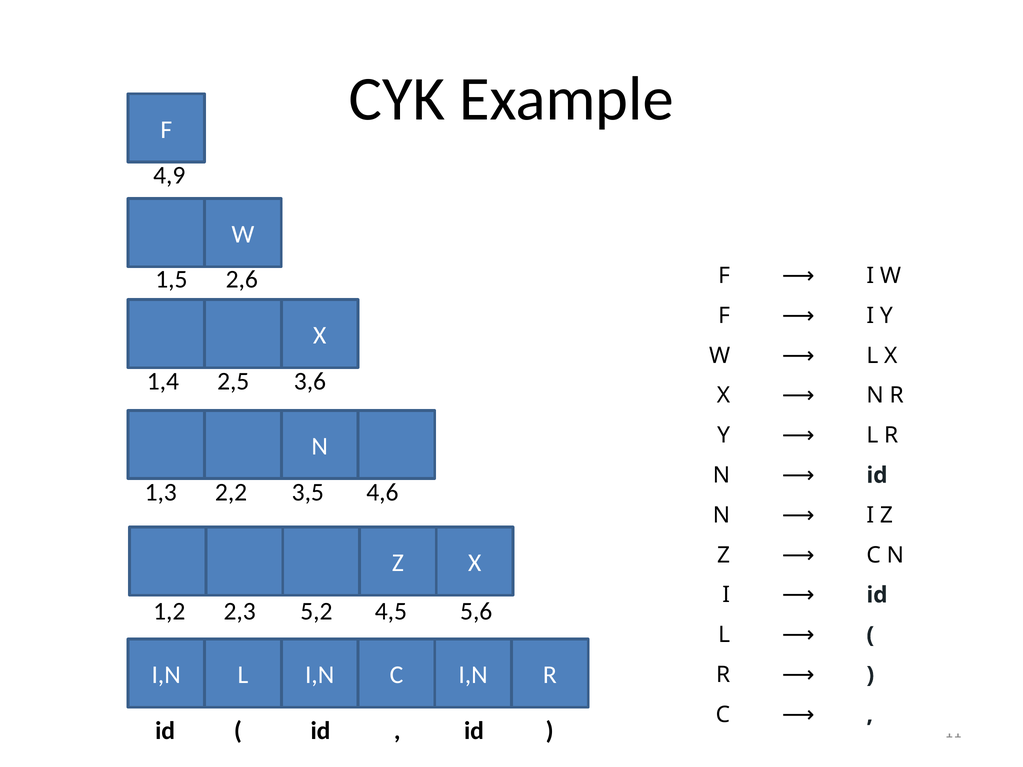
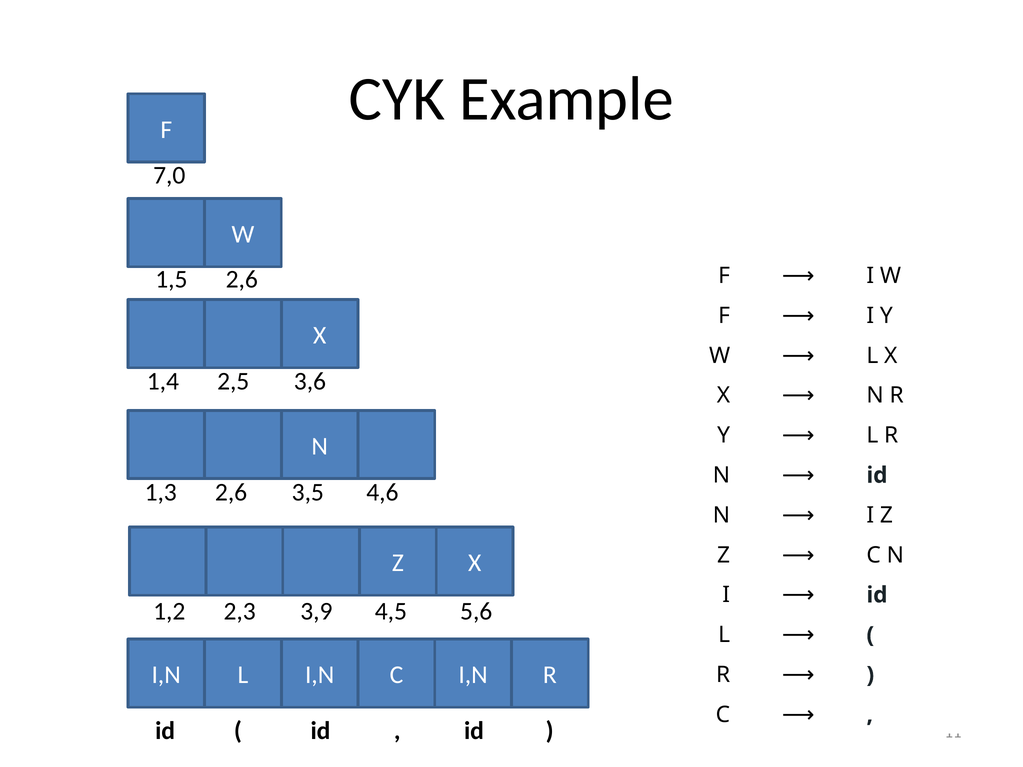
4,9: 4,9 -> 7,0
1,3 2,2: 2,2 -> 2,6
5,2: 5,2 -> 3,9
